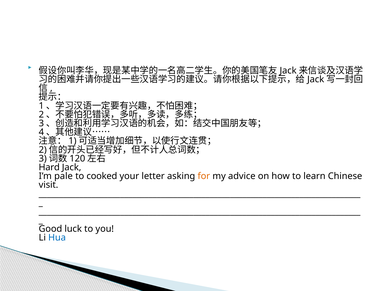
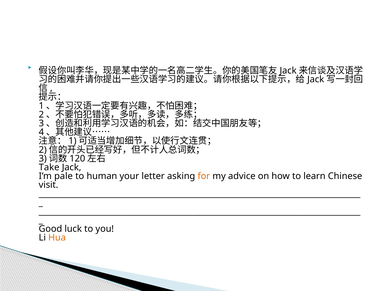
Hard: Hard -> Take
cooked: cooked -> human
Hua colour: blue -> orange
